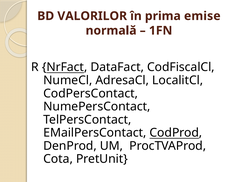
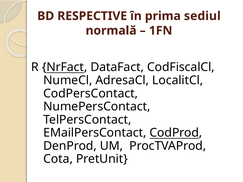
VALORILOR: VALORILOR -> RESPECTIVE
emise: emise -> sediul
